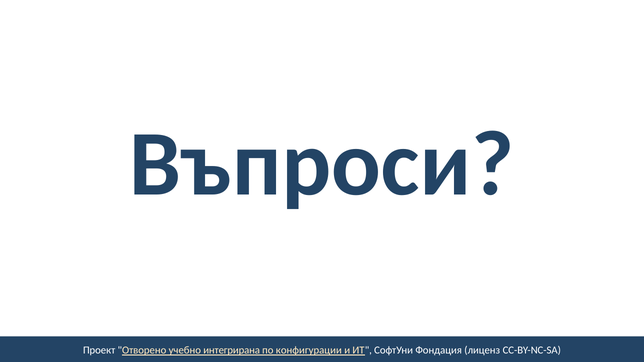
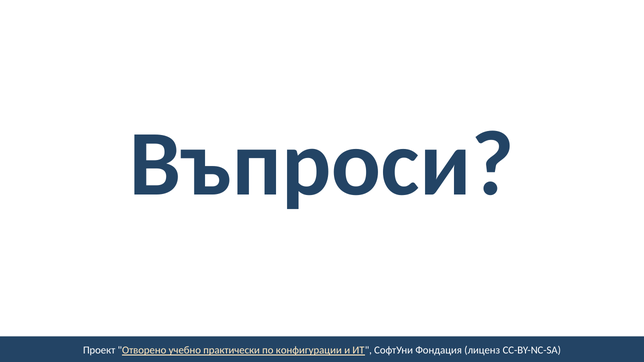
интегрирана: интегрирана -> практически
